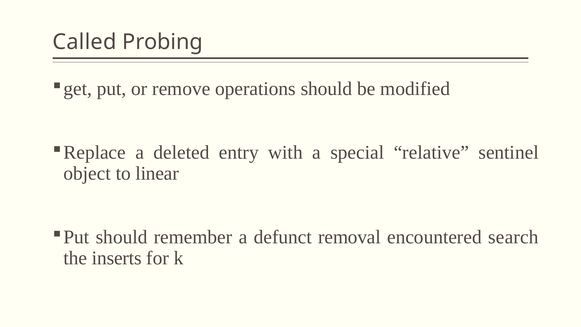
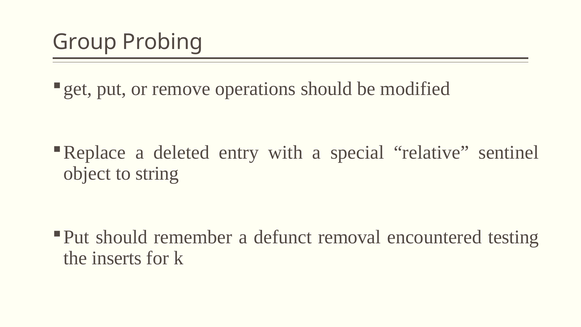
Called: Called -> Group
linear: linear -> string
search: search -> testing
